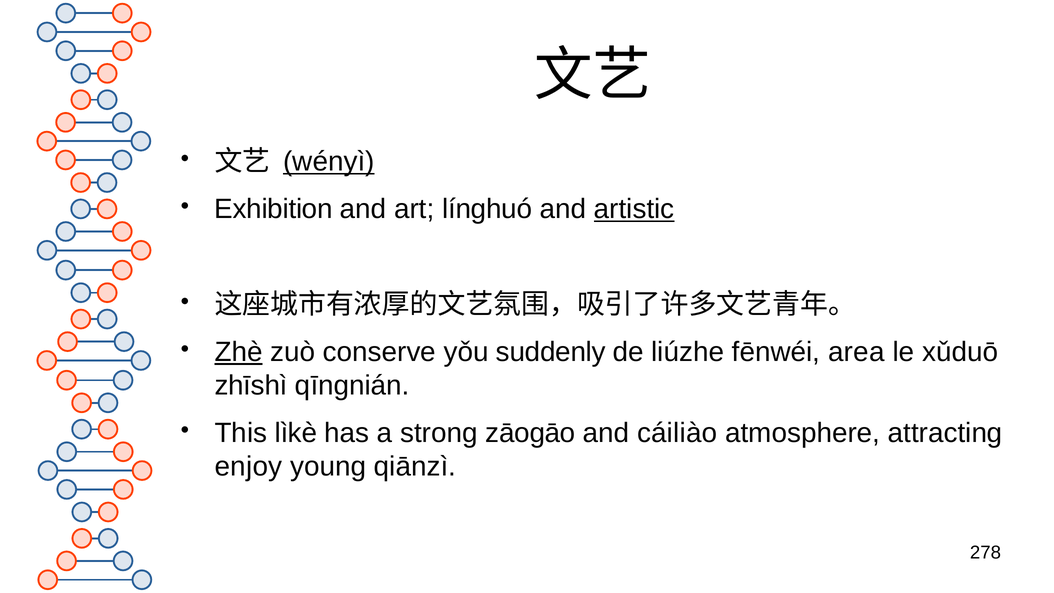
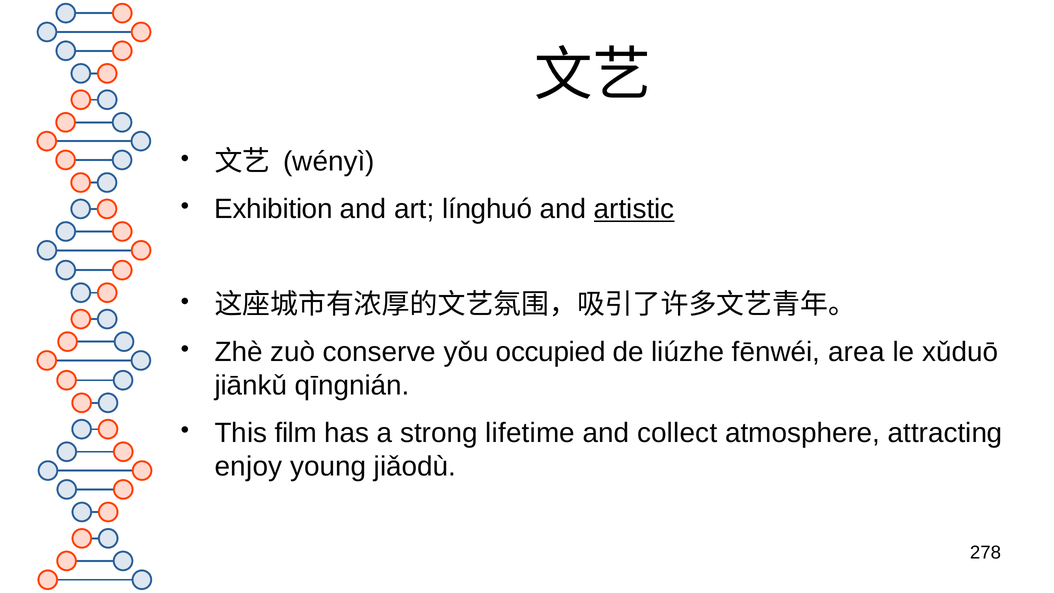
wényì underline: present -> none
Zhè underline: present -> none
suddenly: suddenly -> occupied
zhīshì: zhīshì -> jiānkǔ
lìkè: lìkè -> film
zāogāo: zāogāo -> lifetime
cáiliào: cáiliào -> collect
qiānzì: qiānzì -> jiǎodù
